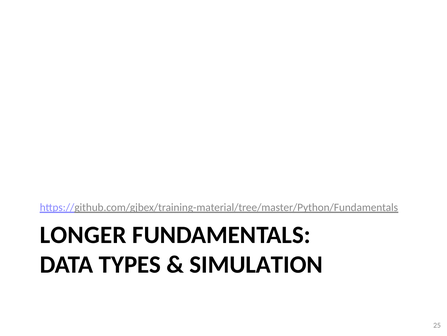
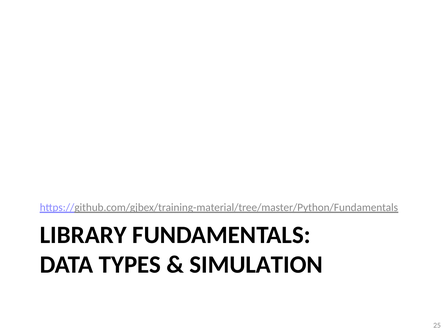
LONGER: LONGER -> LIBRARY
